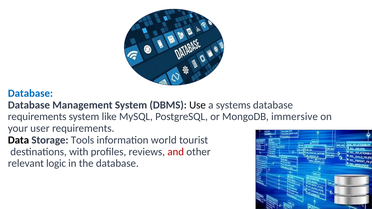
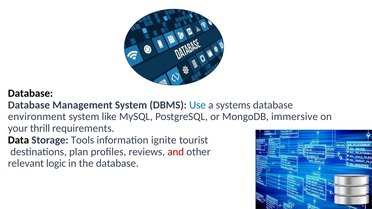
Database at (30, 93) colour: blue -> black
Use colour: black -> blue
requirements at (37, 117): requirements -> environment
user: user -> thrill
world: world -> ignite
with: with -> plan
